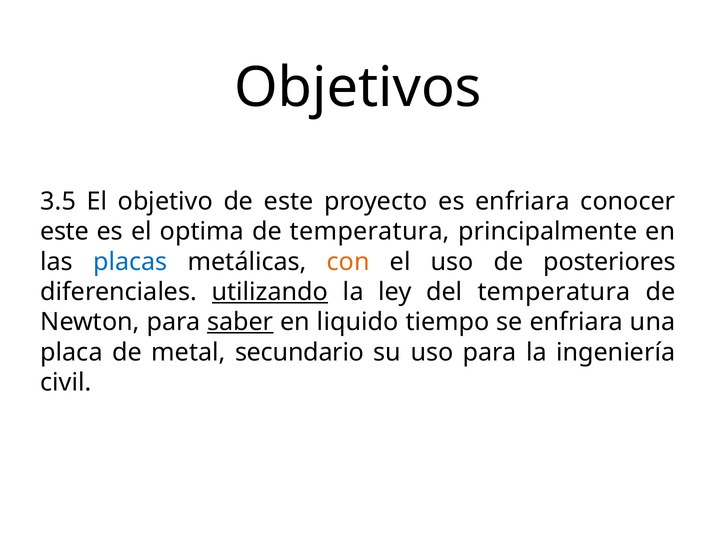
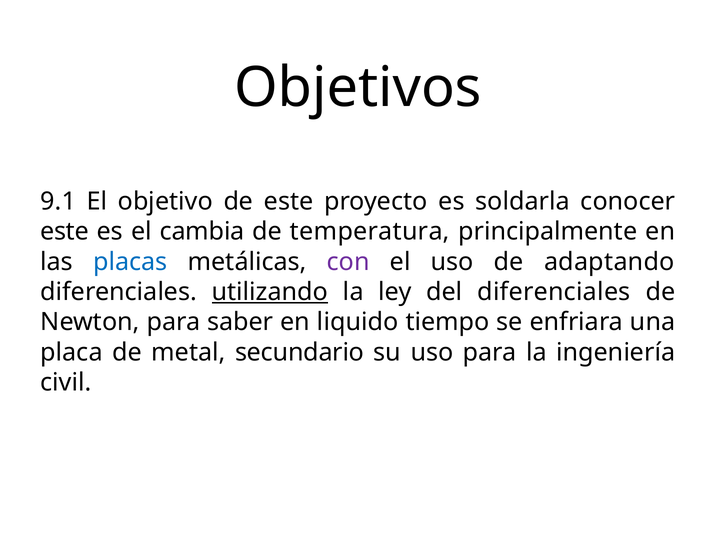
3.5: 3.5 -> 9.1
es enfriara: enfriara -> soldarla
optima: optima -> cambia
con colour: orange -> purple
posteriores: posteriores -> adaptando
del temperatura: temperatura -> diferenciales
saber underline: present -> none
